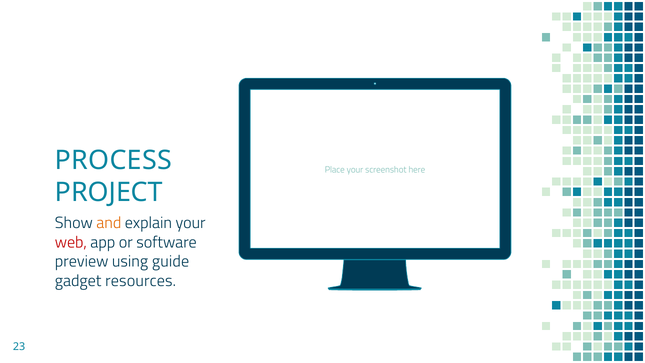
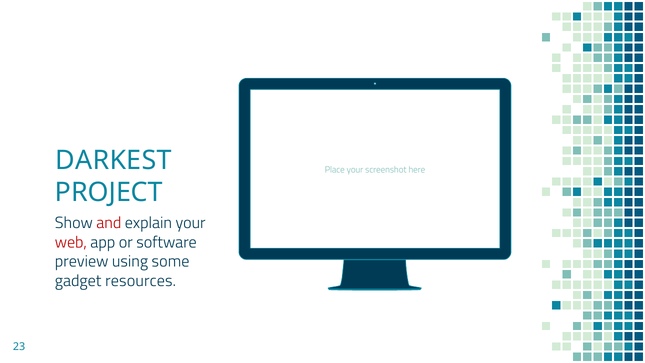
PROCESS: PROCESS -> DARKEST
and colour: orange -> red
guide: guide -> some
